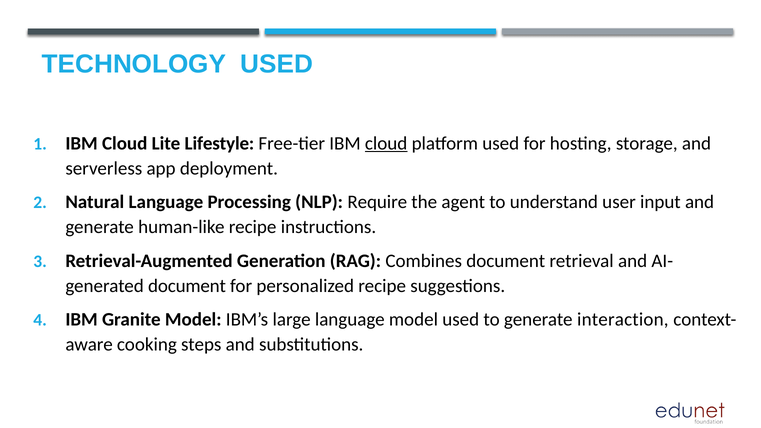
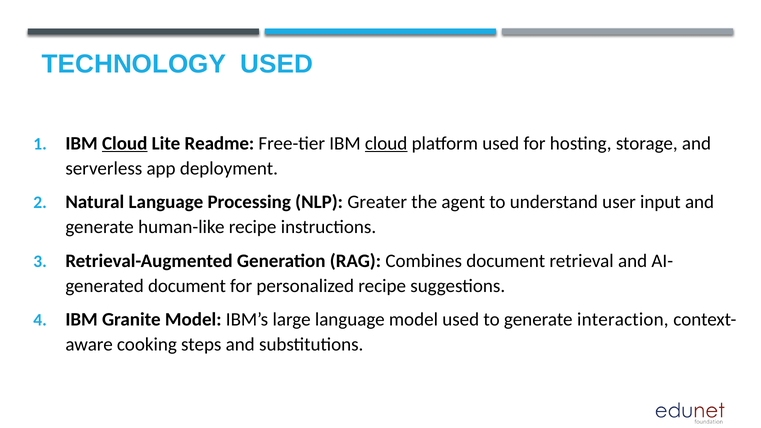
Cloud at (125, 143) underline: none -> present
Lifestyle: Lifestyle -> Readme
Require: Require -> Greater
